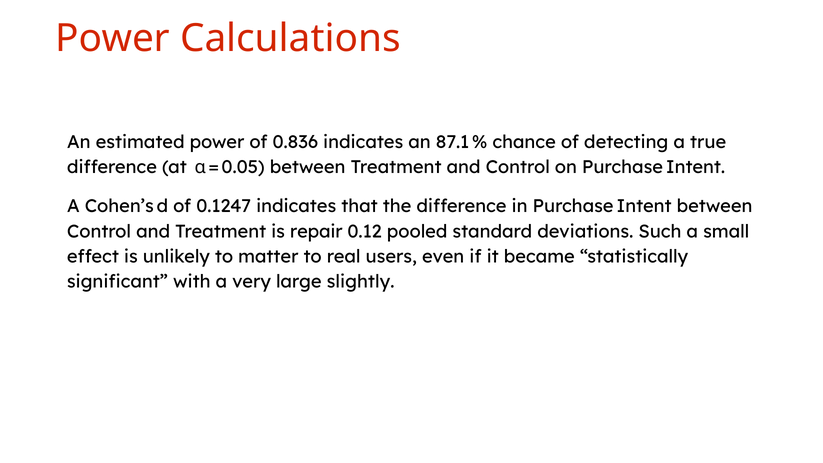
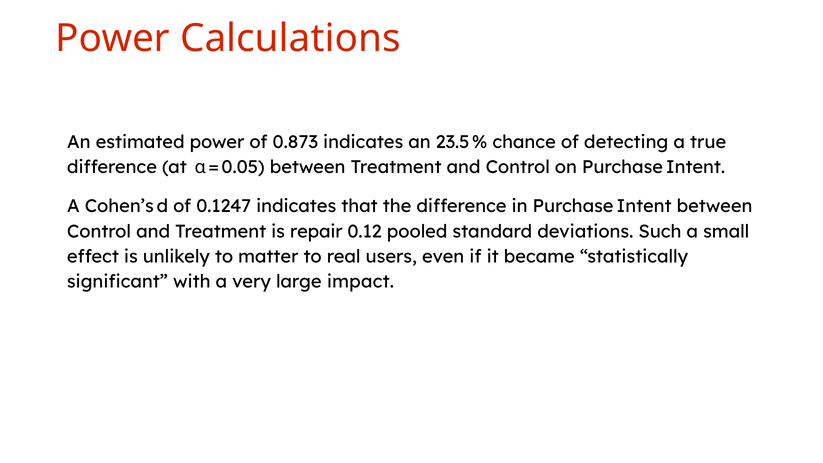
0.836: 0.836 -> 0.873
87.1: 87.1 -> 23.5
slightly: slightly -> impact
